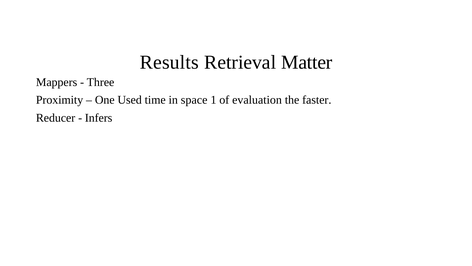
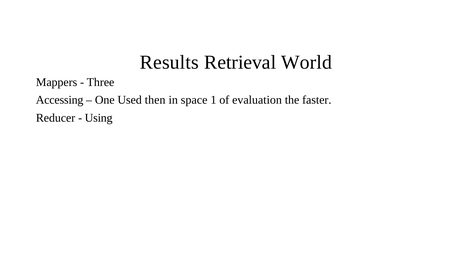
Matter: Matter -> World
Proximity: Proximity -> Accessing
time: time -> then
Infers: Infers -> Using
